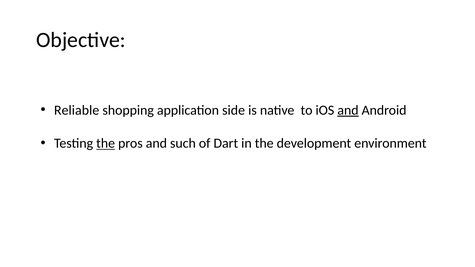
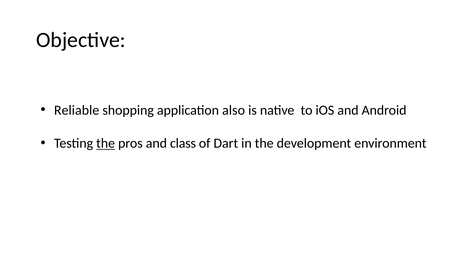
side: side -> also
and at (348, 110) underline: present -> none
such: such -> class
